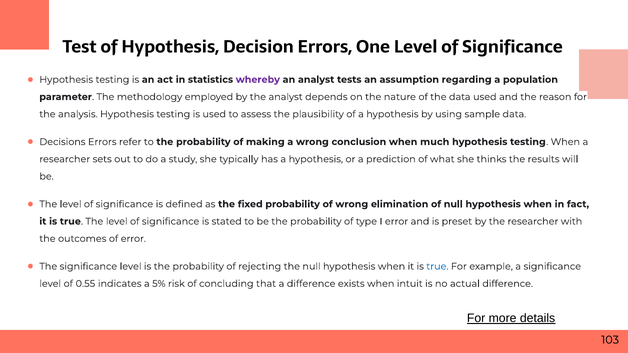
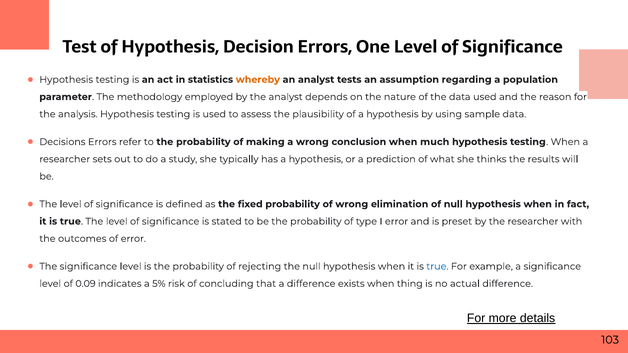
whereby colour: purple -> orange
0.55: 0.55 -> 0.09
intuit: intuit -> thing
